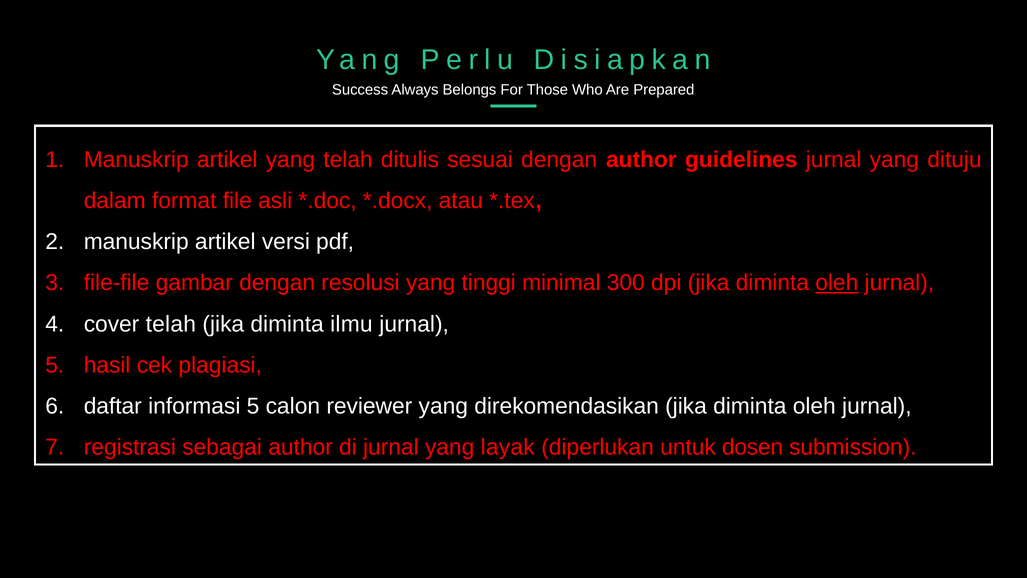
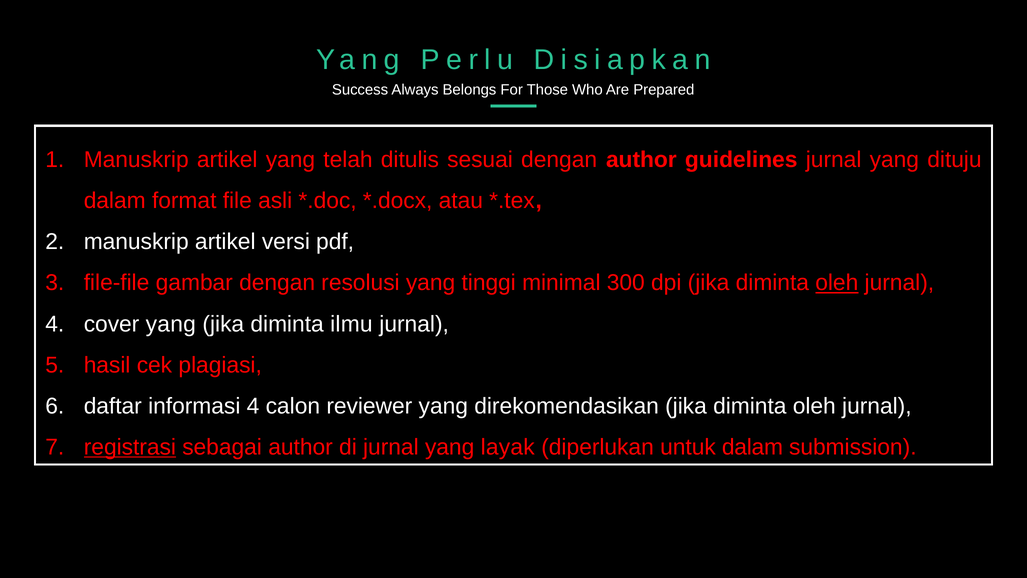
cover telah: telah -> yang
informasi 5: 5 -> 4
registrasi underline: none -> present
untuk dosen: dosen -> dalam
